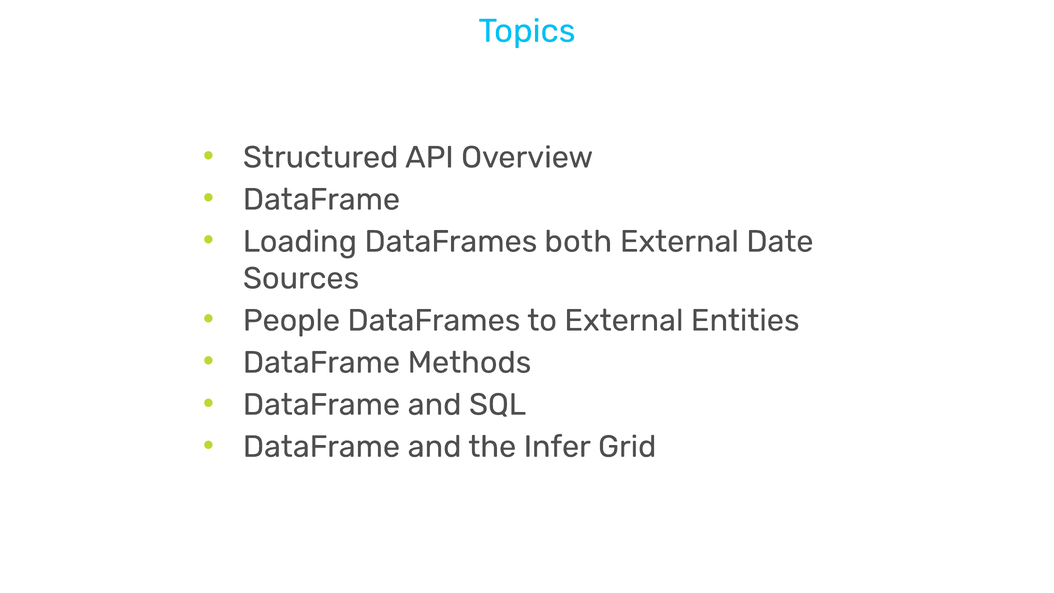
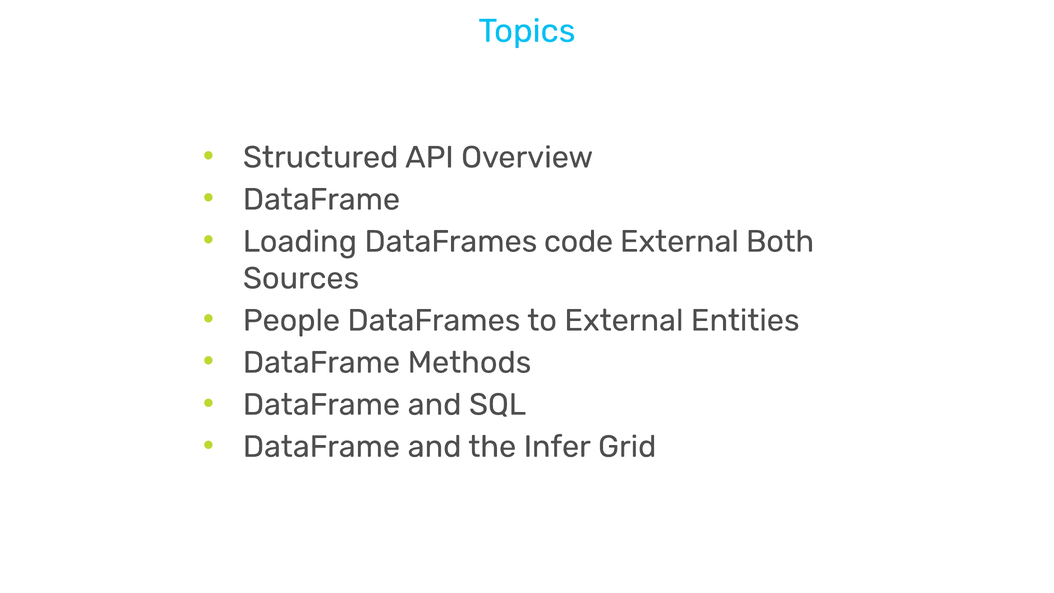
both: both -> code
Date: Date -> Both
